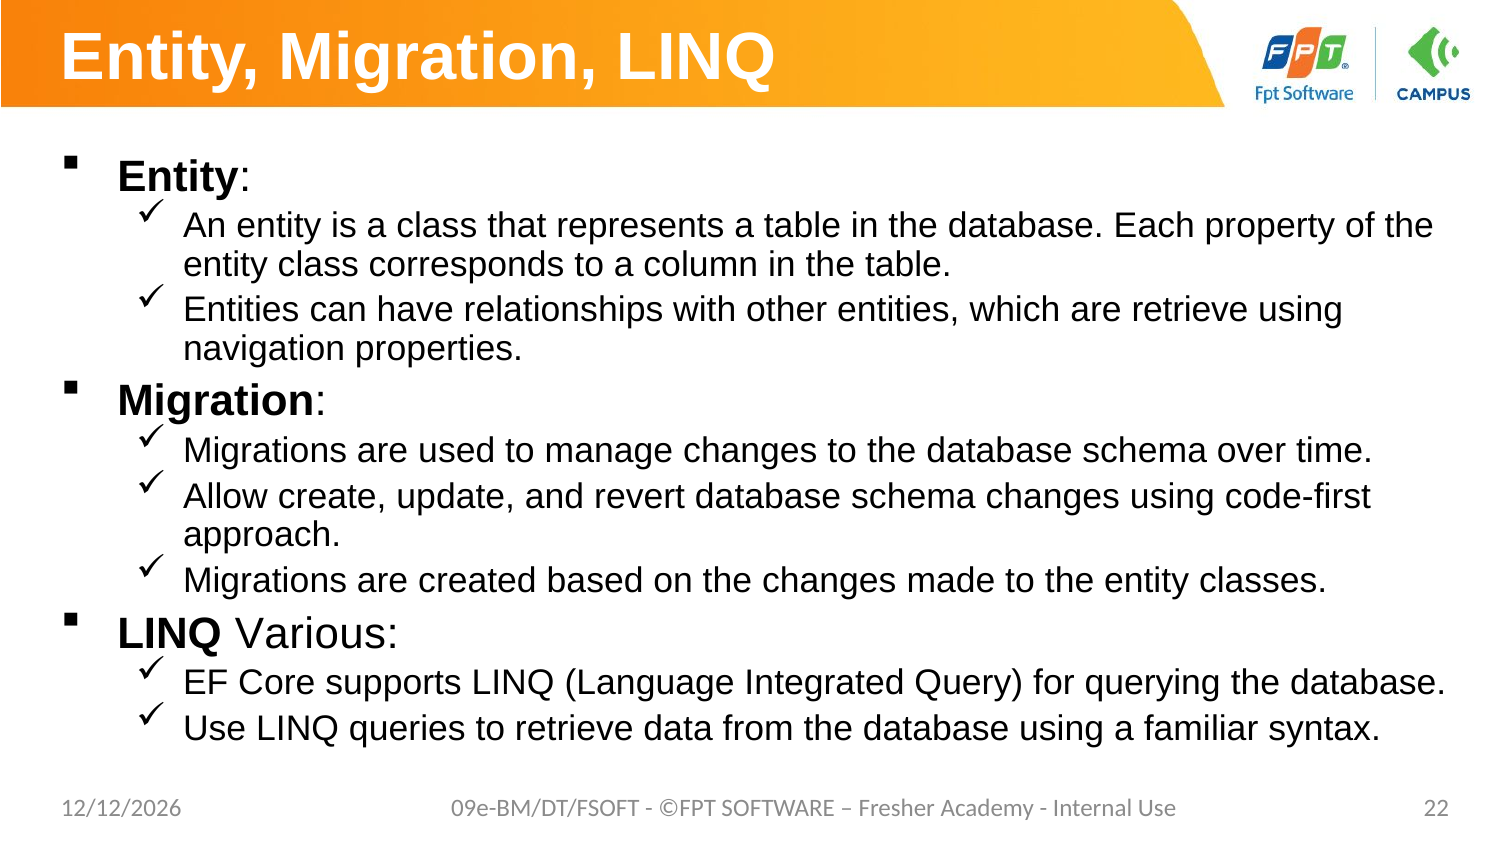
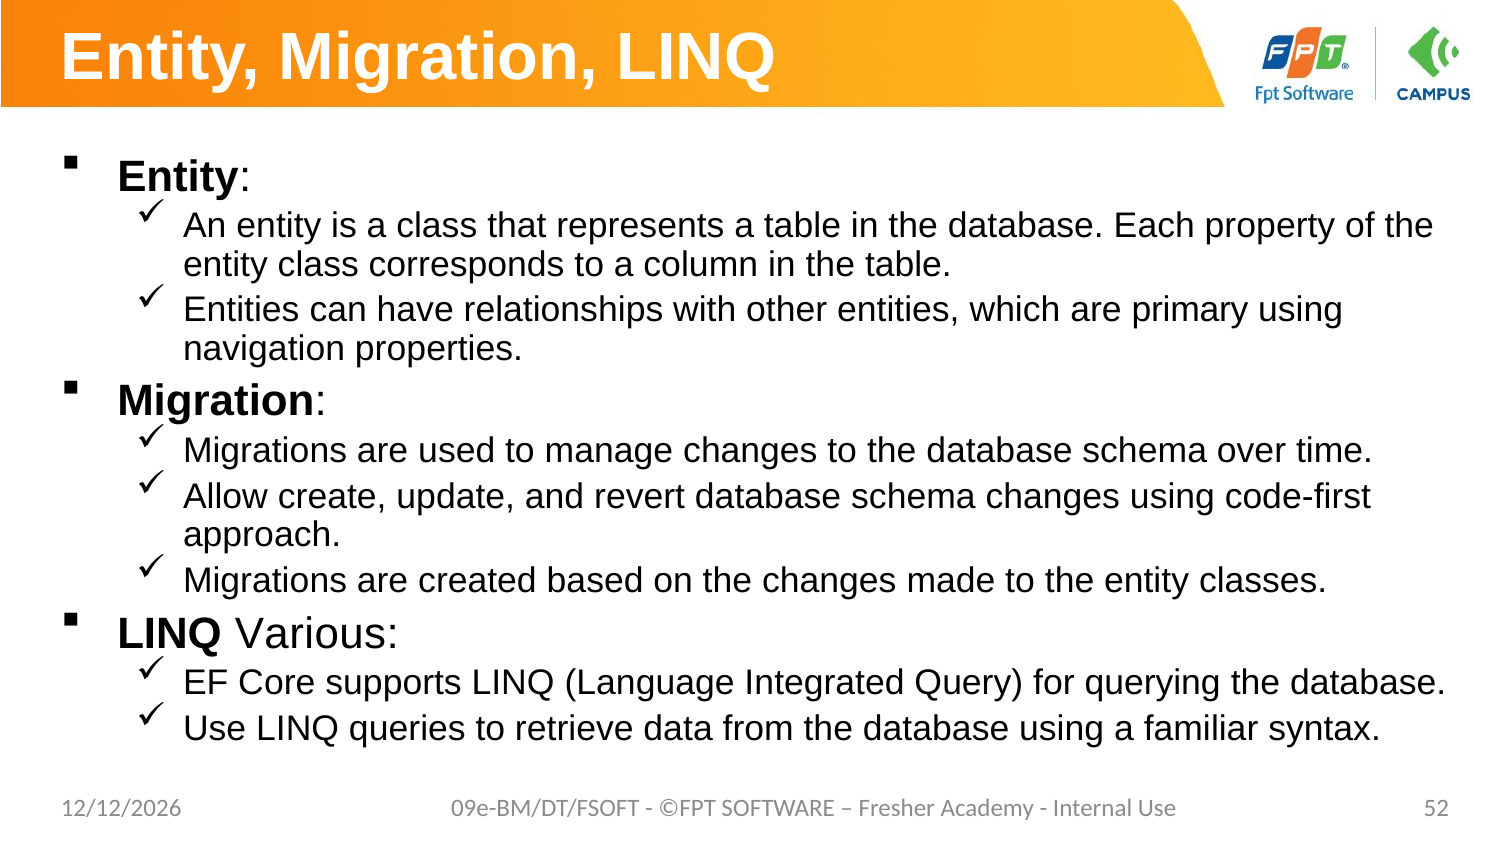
are retrieve: retrieve -> primary
22: 22 -> 52
